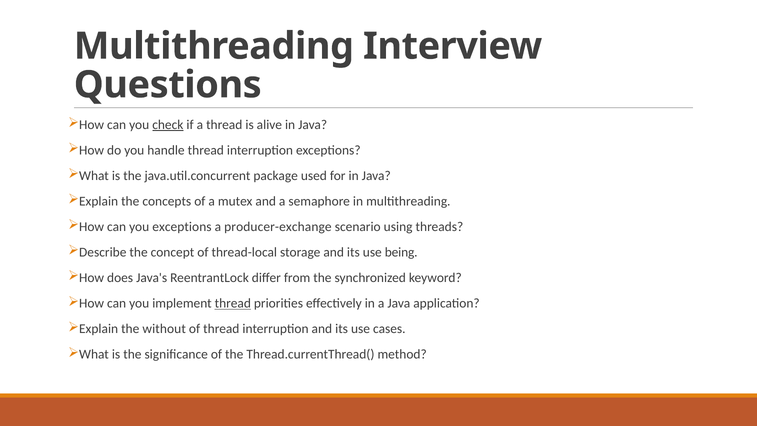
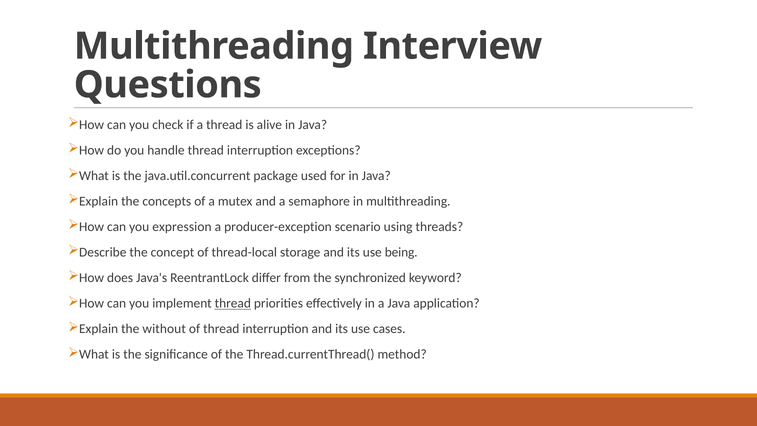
check underline: present -> none
you exceptions: exceptions -> expression
producer-exchange: producer-exchange -> producer-exception
